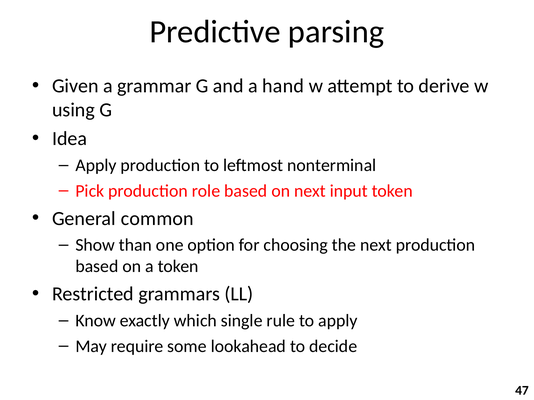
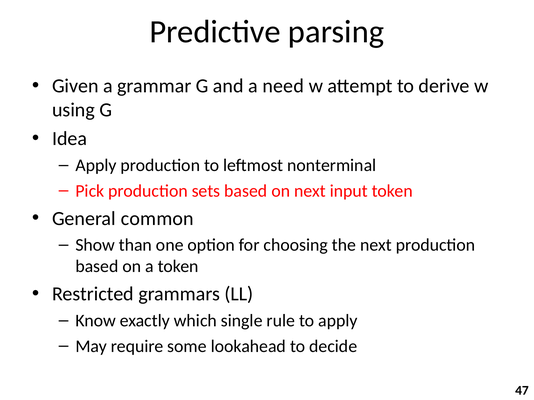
hand: hand -> need
role: role -> sets
